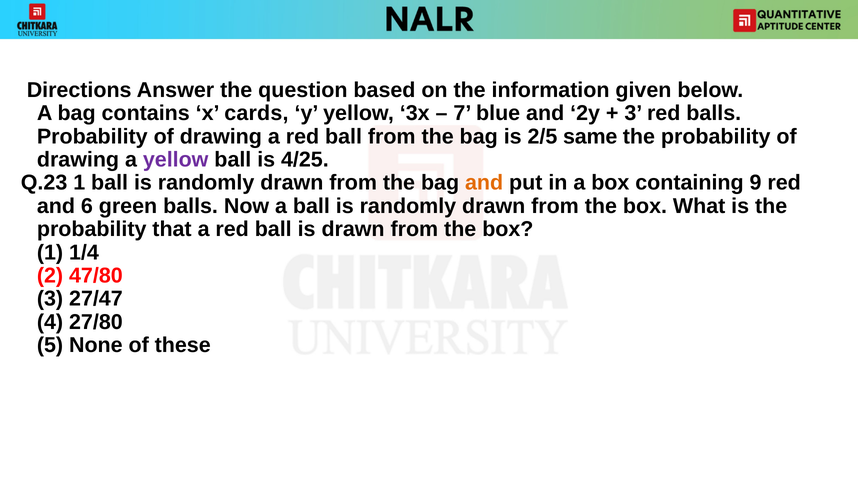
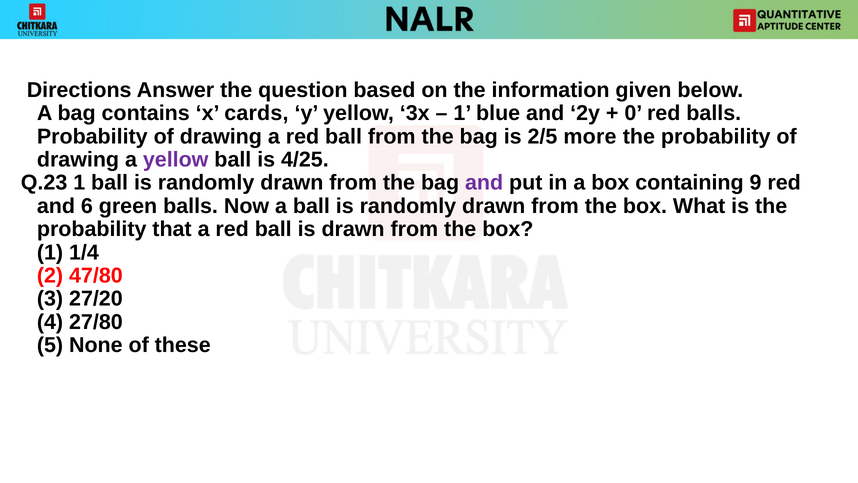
7 at (462, 113): 7 -> 1
3 at (633, 113): 3 -> 0
same: same -> more
and at (484, 183) colour: orange -> purple
27/47: 27/47 -> 27/20
